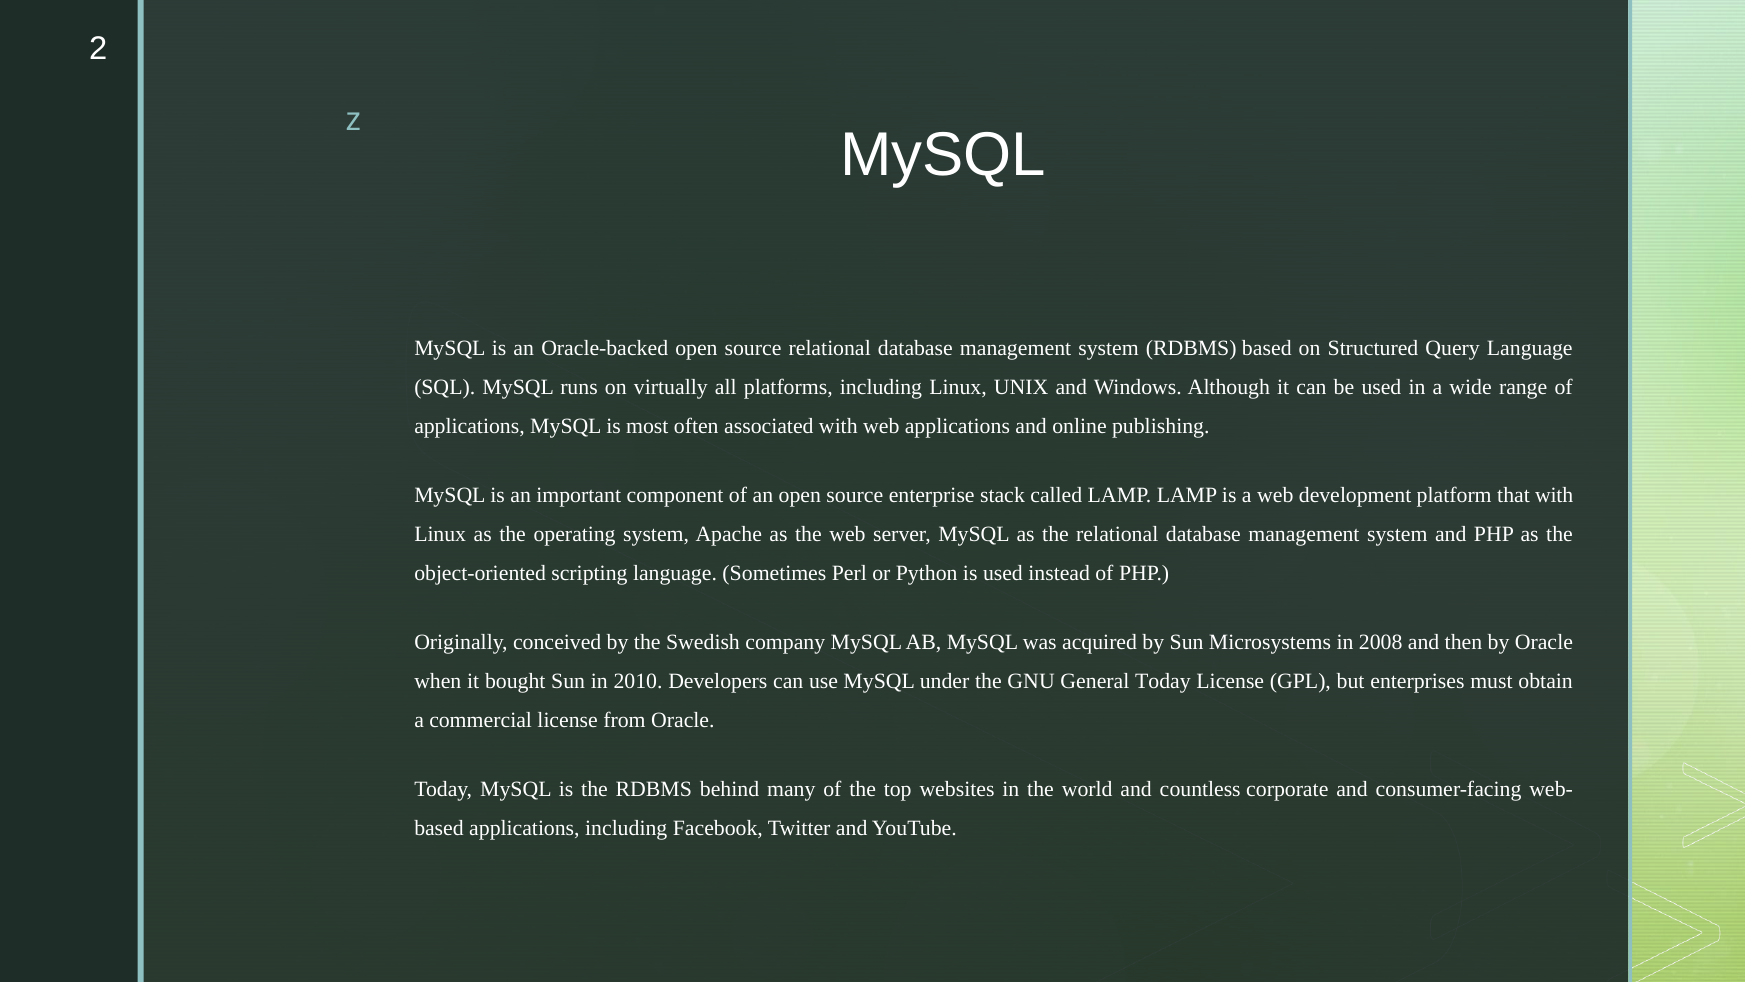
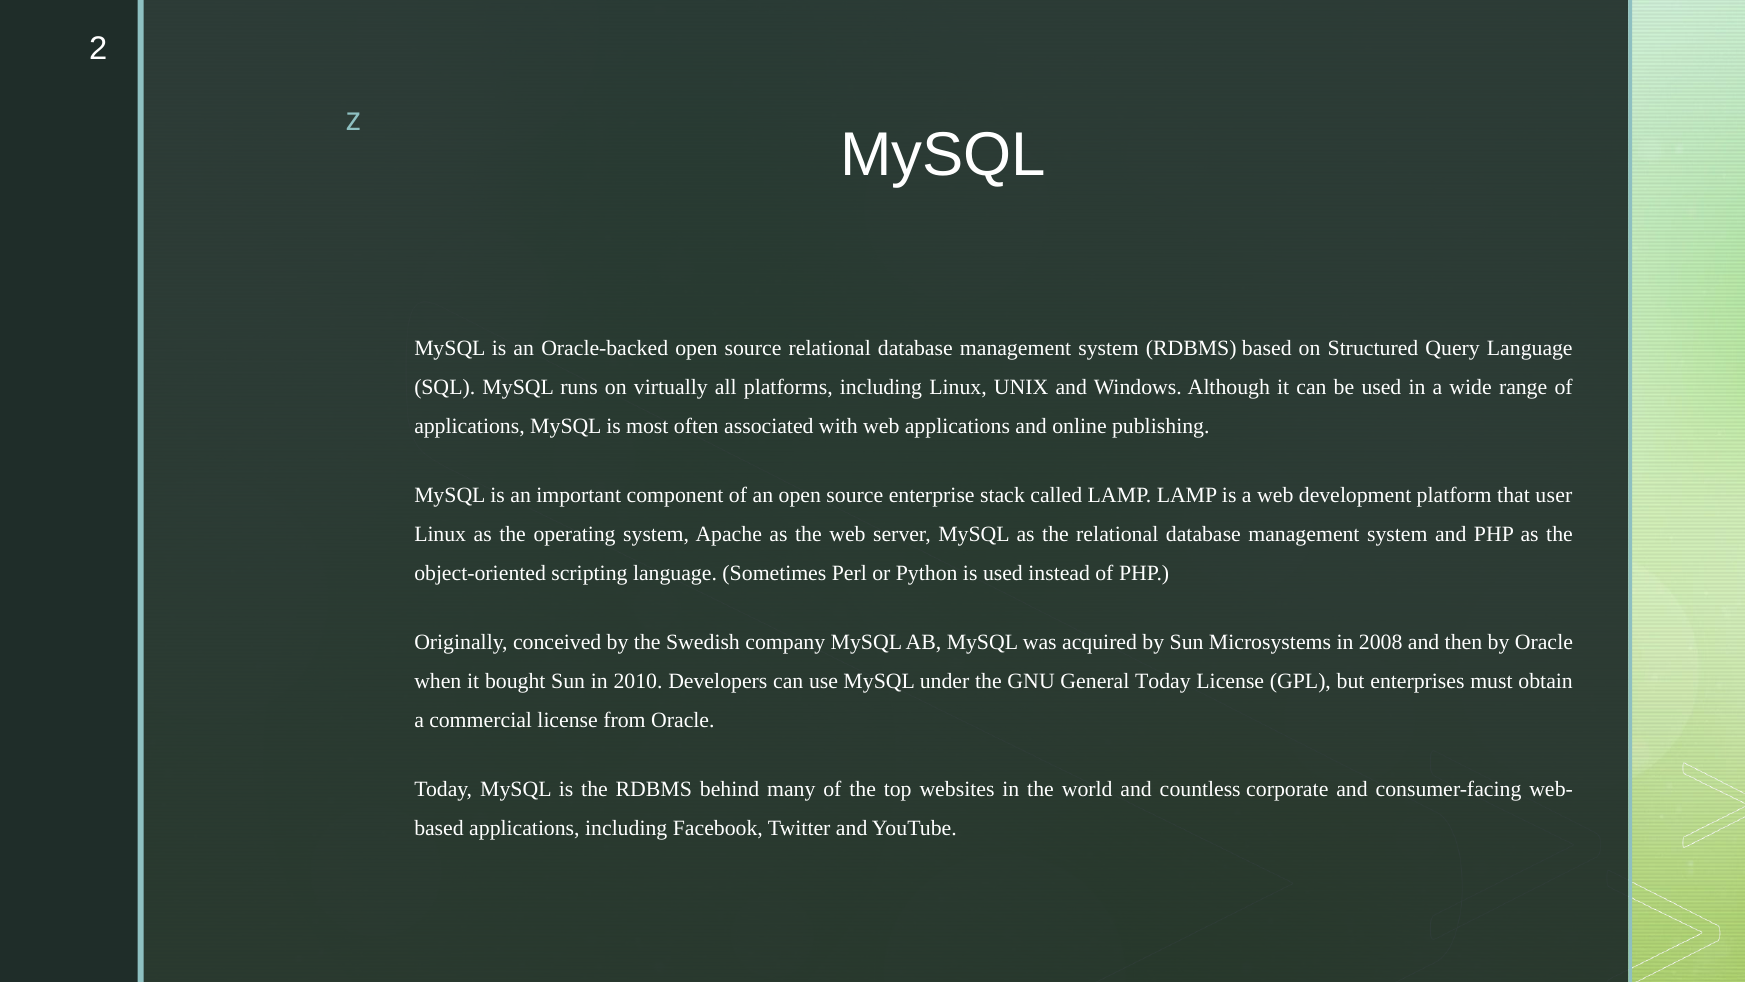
that with: with -> user
